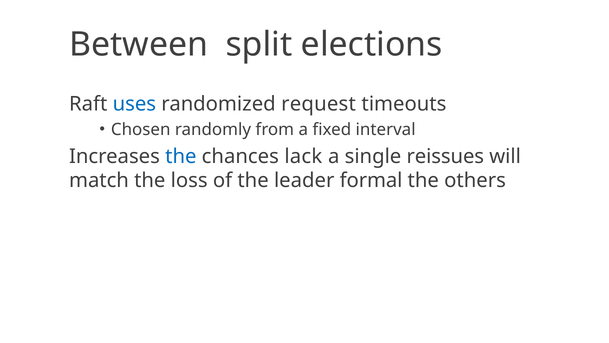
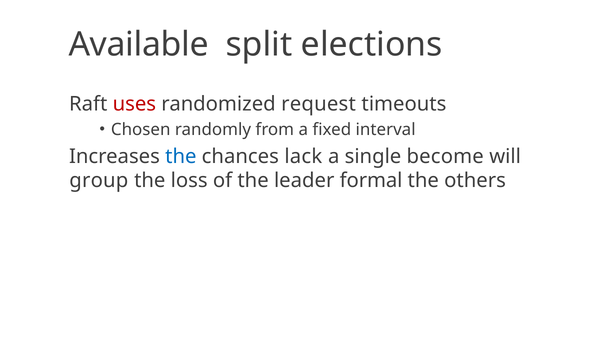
Between: Between -> Available
uses colour: blue -> red
reissues: reissues -> become
match: match -> group
